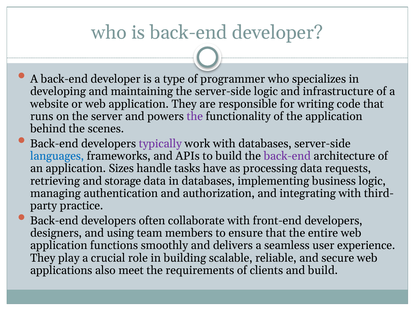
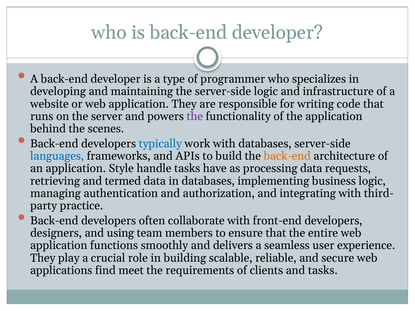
typically colour: purple -> blue
back-end at (287, 156) colour: purple -> orange
Sizes: Sizes -> Style
storage: storage -> termed
also: also -> find
and build: build -> tasks
